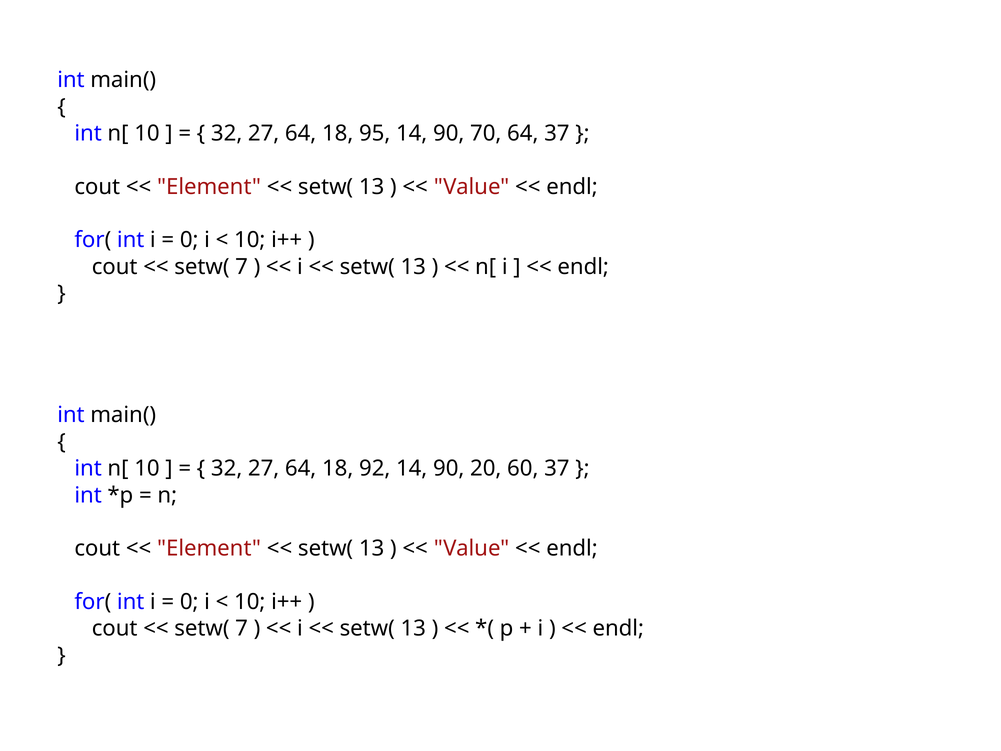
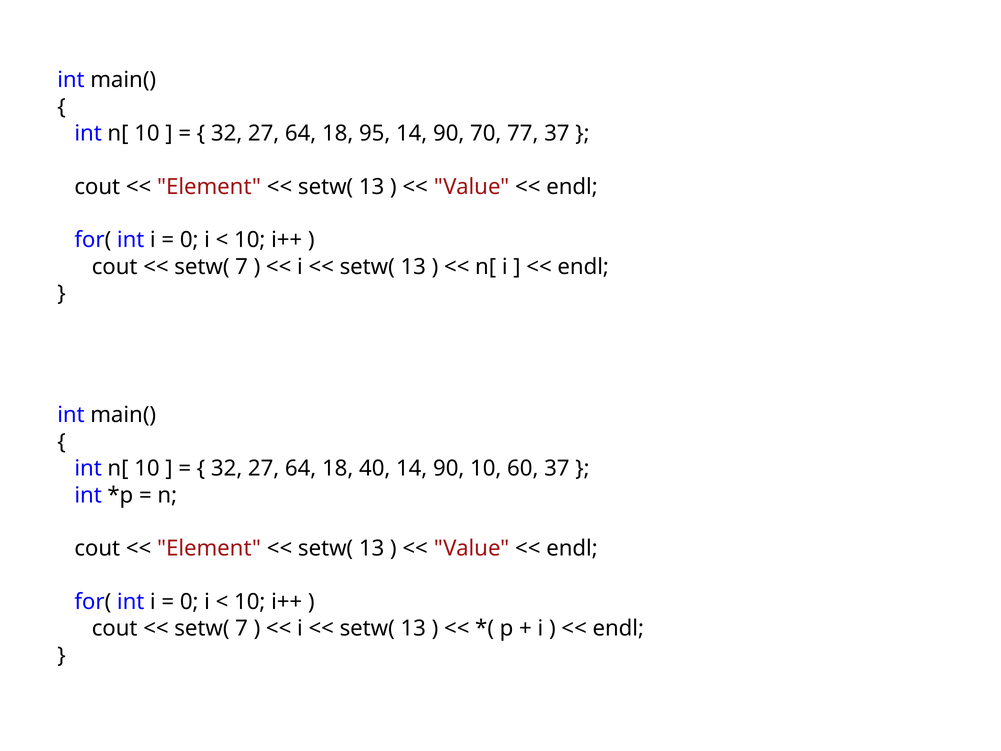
70 64: 64 -> 77
92: 92 -> 40
90 20: 20 -> 10
